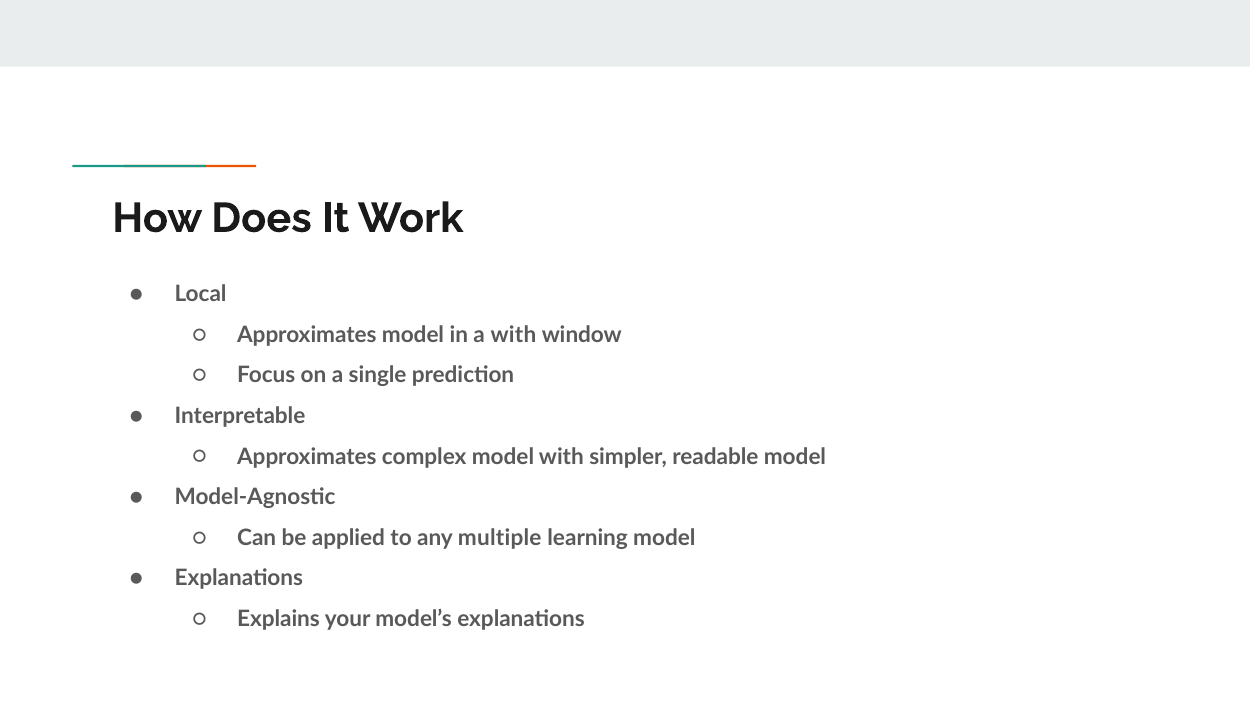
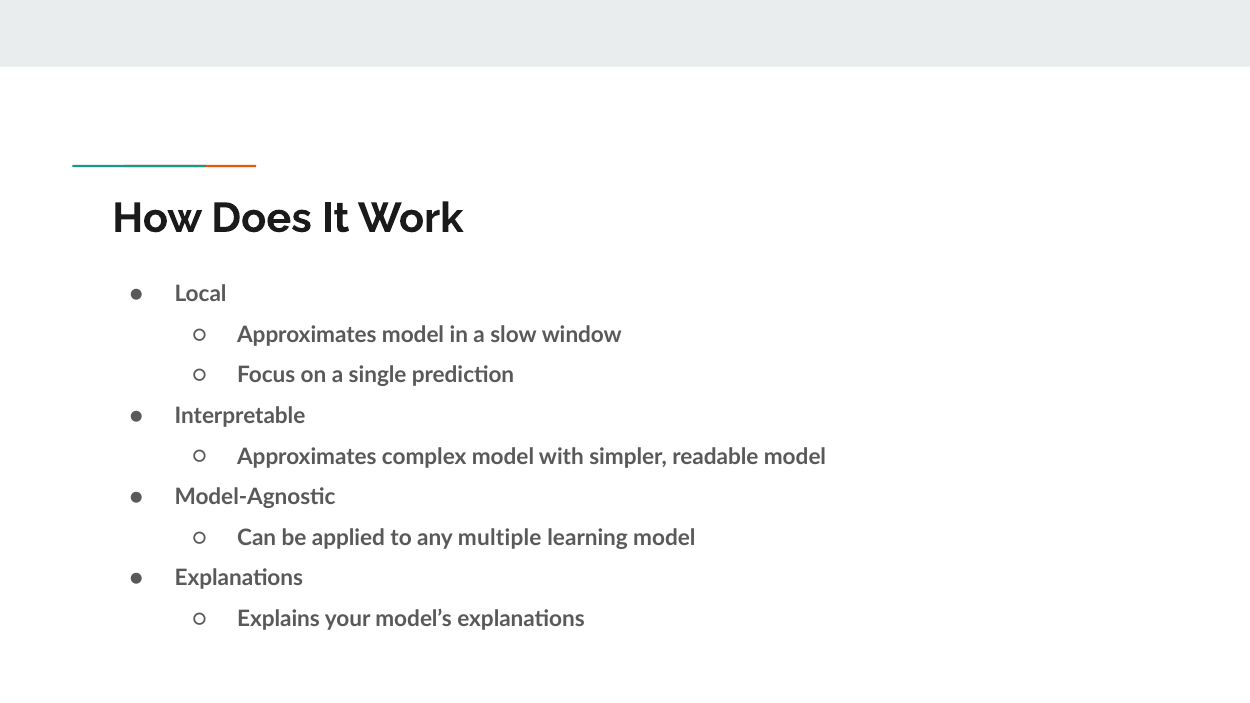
a with: with -> slow
